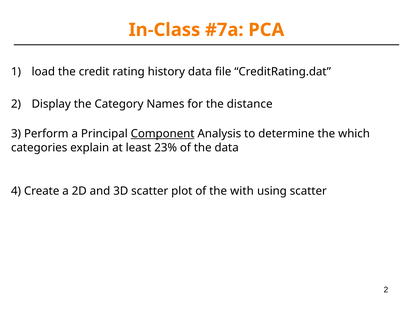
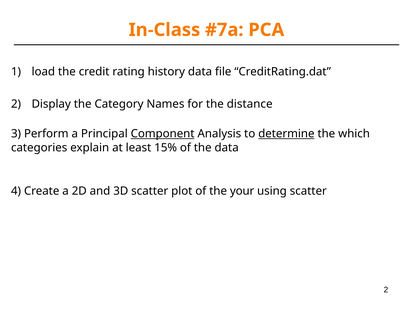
determine underline: none -> present
23%: 23% -> 15%
with: with -> your
